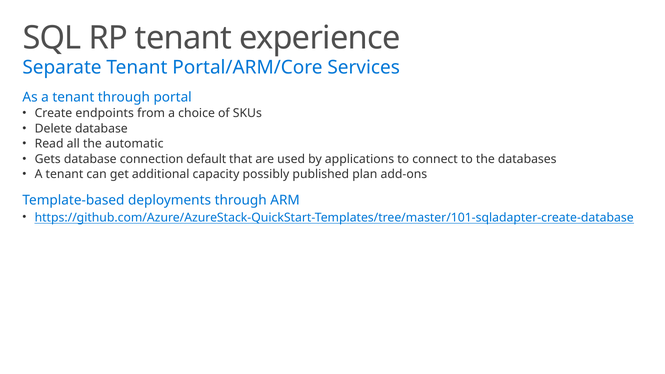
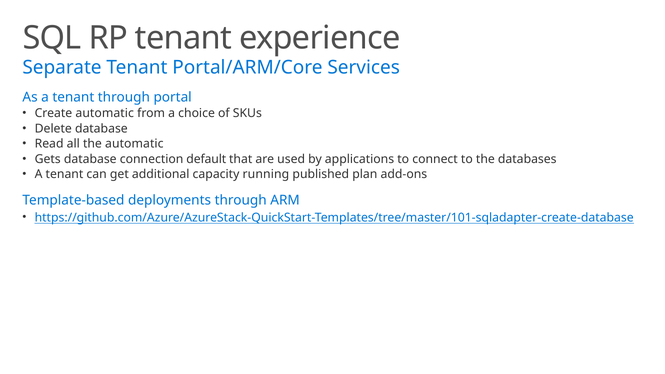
Create endpoints: endpoints -> automatic
possibly: possibly -> running
